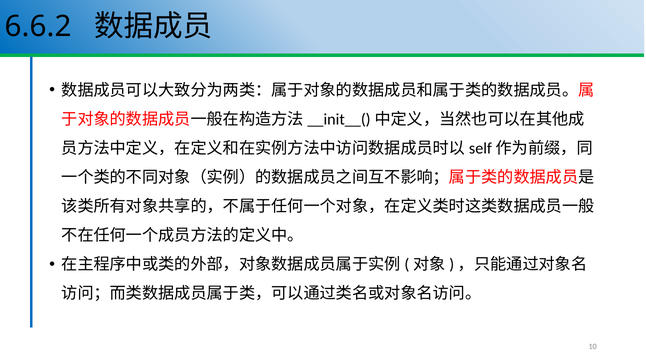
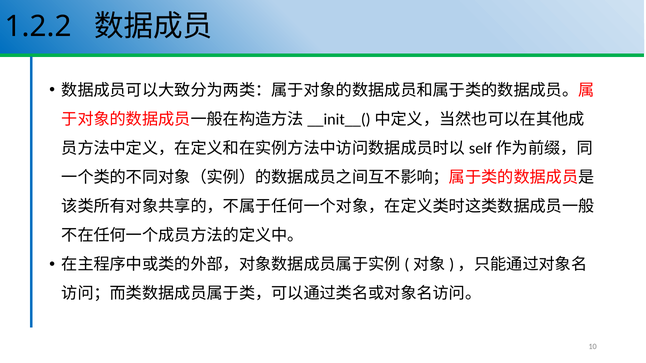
6.6.2: 6.6.2 -> 1.2.2
